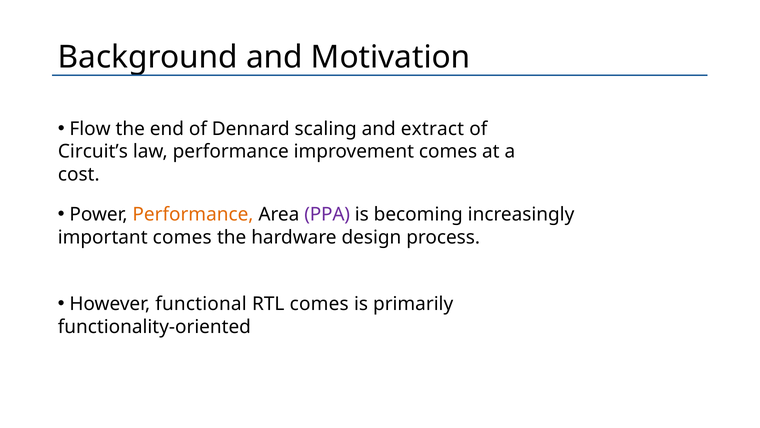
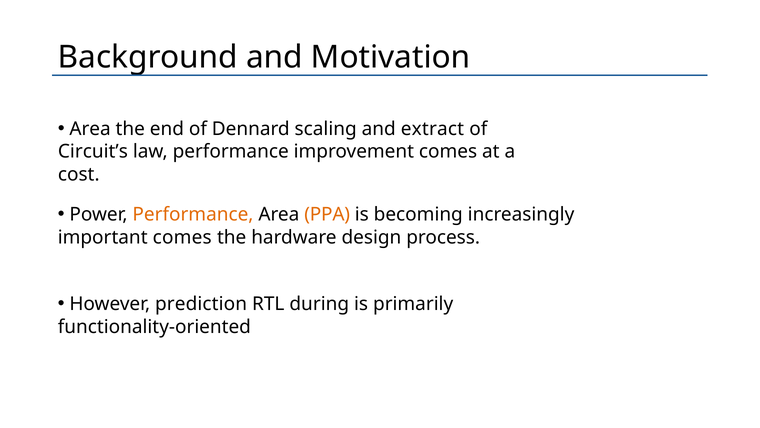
Flow at (90, 129): Flow -> Area
PPA colour: purple -> orange
functional: functional -> prediction
RTL comes: comes -> during
